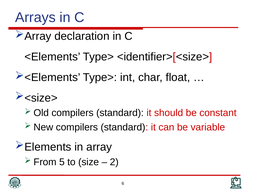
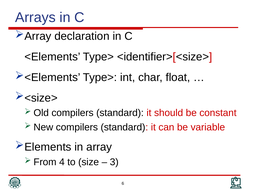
5: 5 -> 4
2: 2 -> 3
